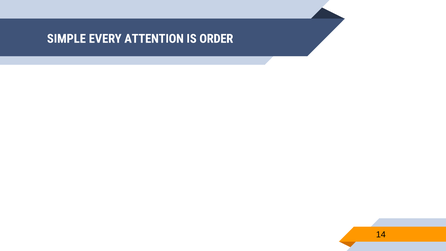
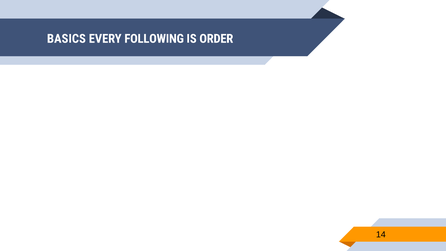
SIMPLE: SIMPLE -> BASICS
ATTENTION: ATTENTION -> FOLLOWING
